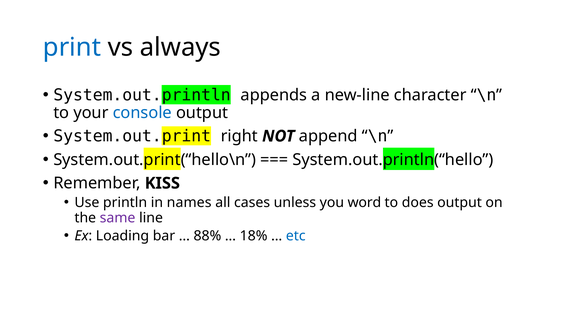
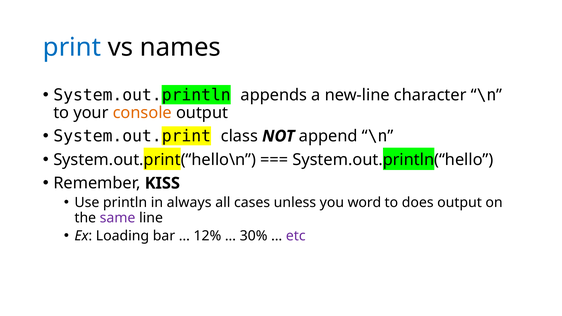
always: always -> names
console colour: blue -> orange
right: right -> class
names: names -> always
88%: 88% -> 12%
18%: 18% -> 30%
etc colour: blue -> purple
